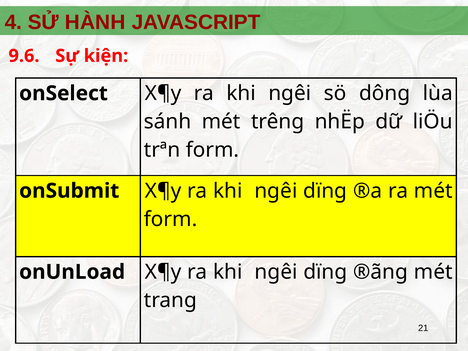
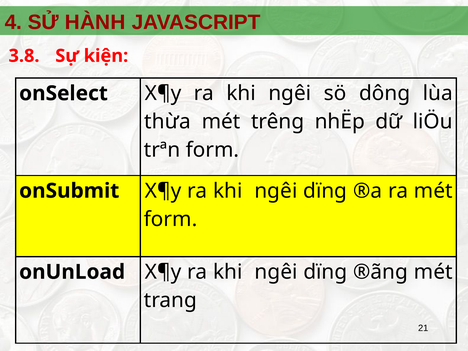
9.6: 9.6 -> 3.8
sánh: sánh -> thừa
